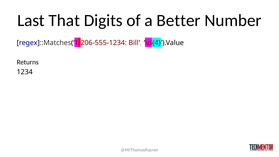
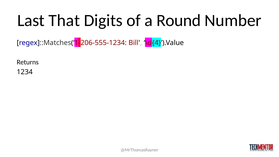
Better: Better -> Round
